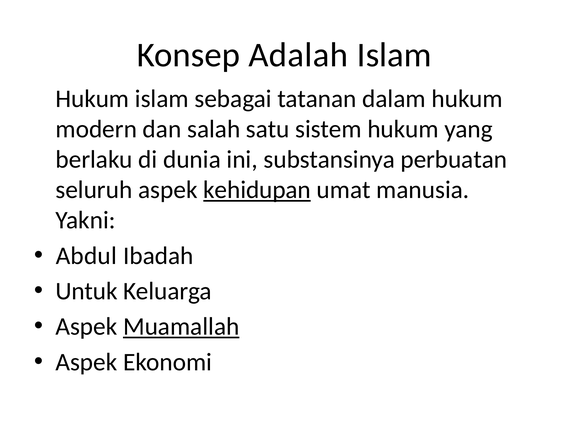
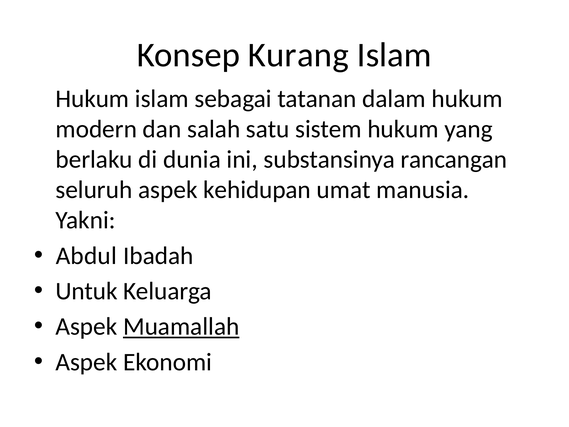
Adalah: Adalah -> Kurang
perbuatan: perbuatan -> rancangan
kehidupan underline: present -> none
